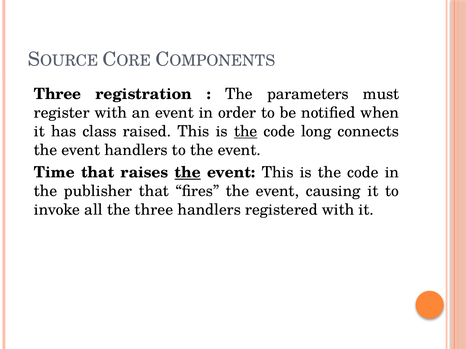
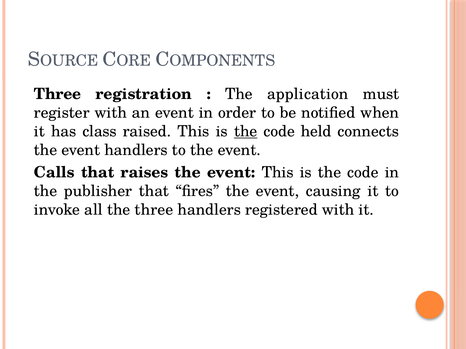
parameters: parameters -> application
long: long -> held
Time: Time -> Calls
the at (188, 173) underline: present -> none
